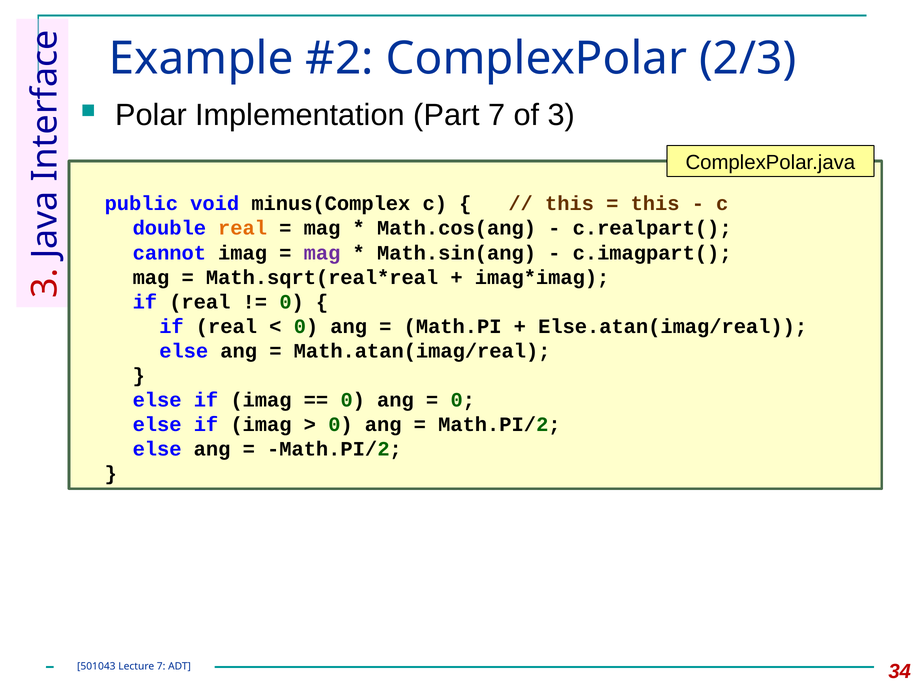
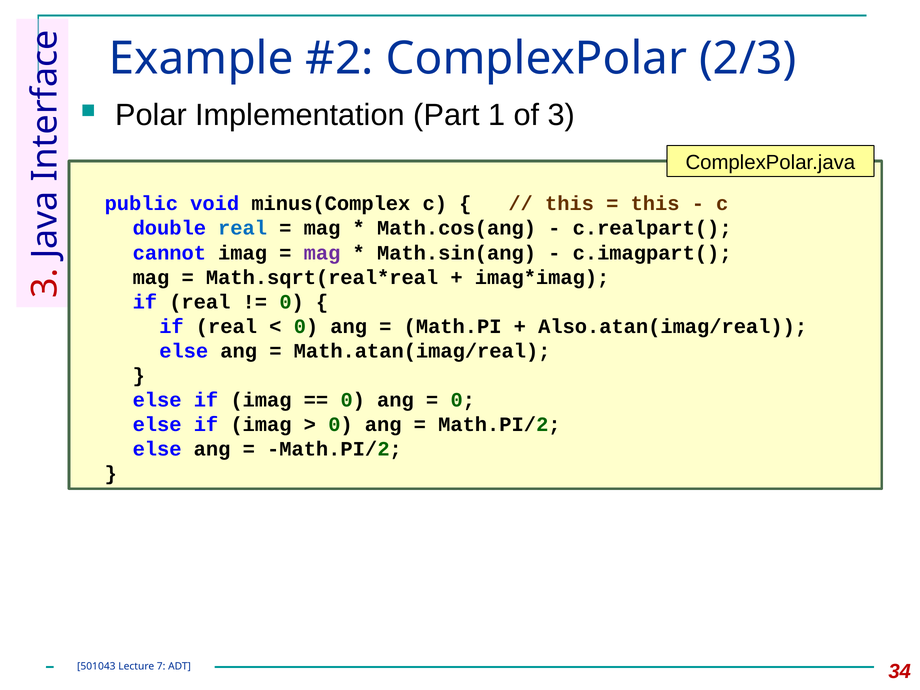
Part 7: 7 -> 1
real at (243, 228) colour: orange -> blue
Else.atan(imag/real: Else.atan(imag/real -> Also.atan(imag/real
